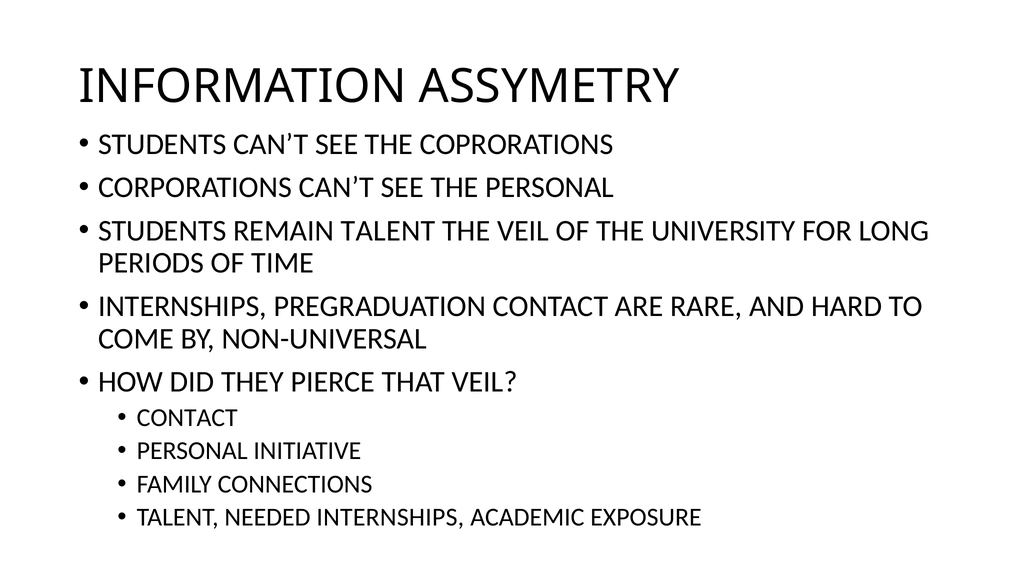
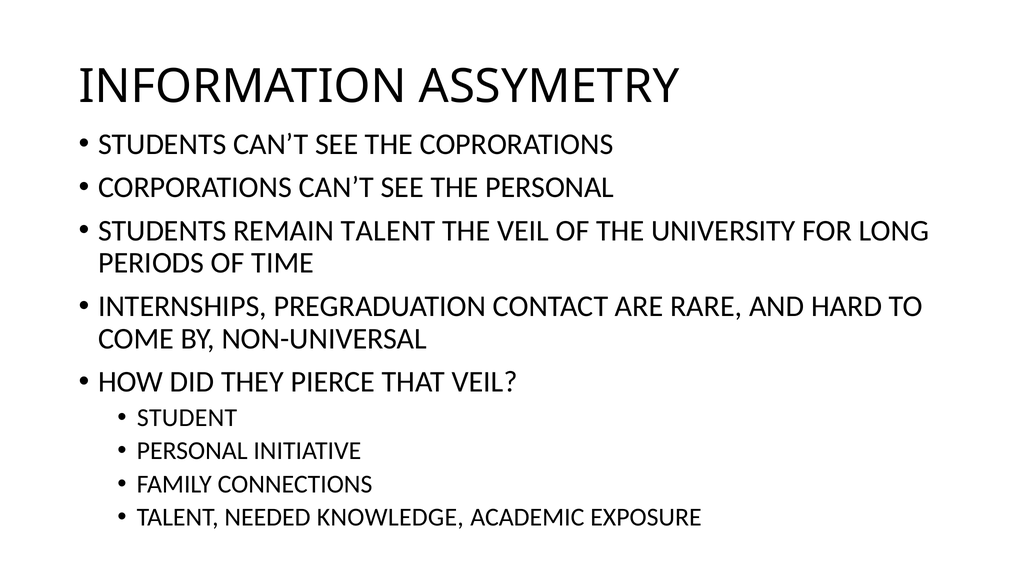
CONTACT at (187, 417): CONTACT -> STUDENT
NEEDED INTERNSHIPS: INTERNSHIPS -> KNOWLEDGE
